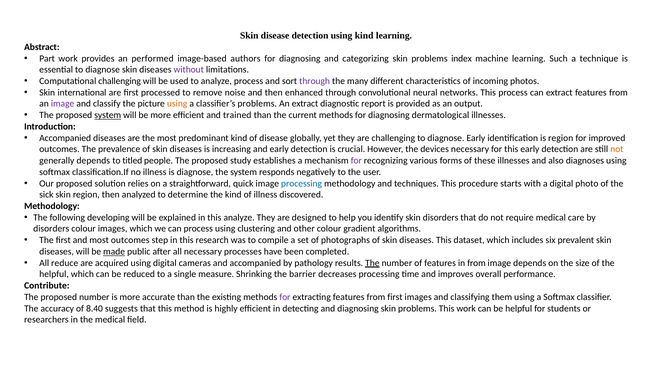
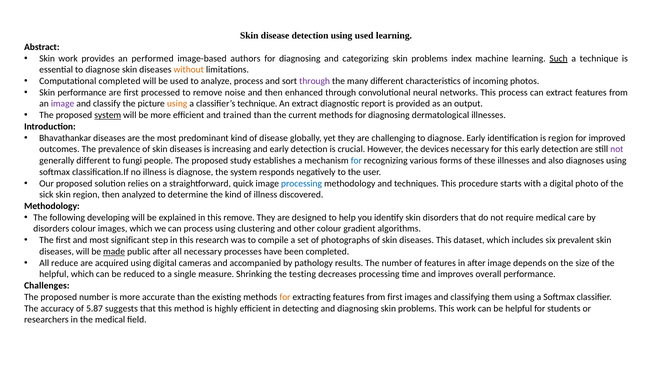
using kind: kind -> used
Part at (47, 58): Part -> Skin
Such underline: none -> present
without colour: purple -> orange
Computational challenging: challenging -> completed
Skin international: international -> performance
classifier’s problems: problems -> technique
Accompanied at (65, 138): Accompanied -> Bhavathankar
not at (617, 149) colour: orange -> purple
generally depends: depends -> different
titled: titled -> fungi
for at (356, 160) colour: purple -> blue
this analyze: analyze -> remove
most outcomes: outcomes -> significant
The at (372, 263) underline: present -> none
in from: from -> after
barrier: barrier -> testing
Contribute: Contribute -> Challenges
for at (285, 297) colour: purple -> orange
8.40: 8.40 -> 5.87
